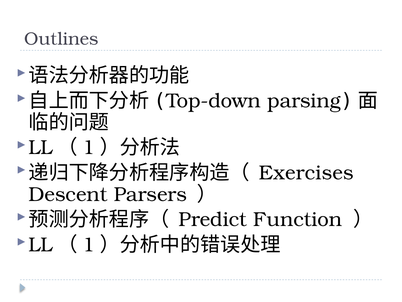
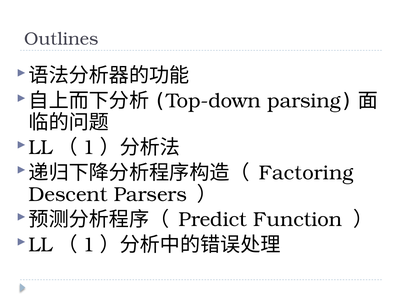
Exercises: Exercises -> Factoring
